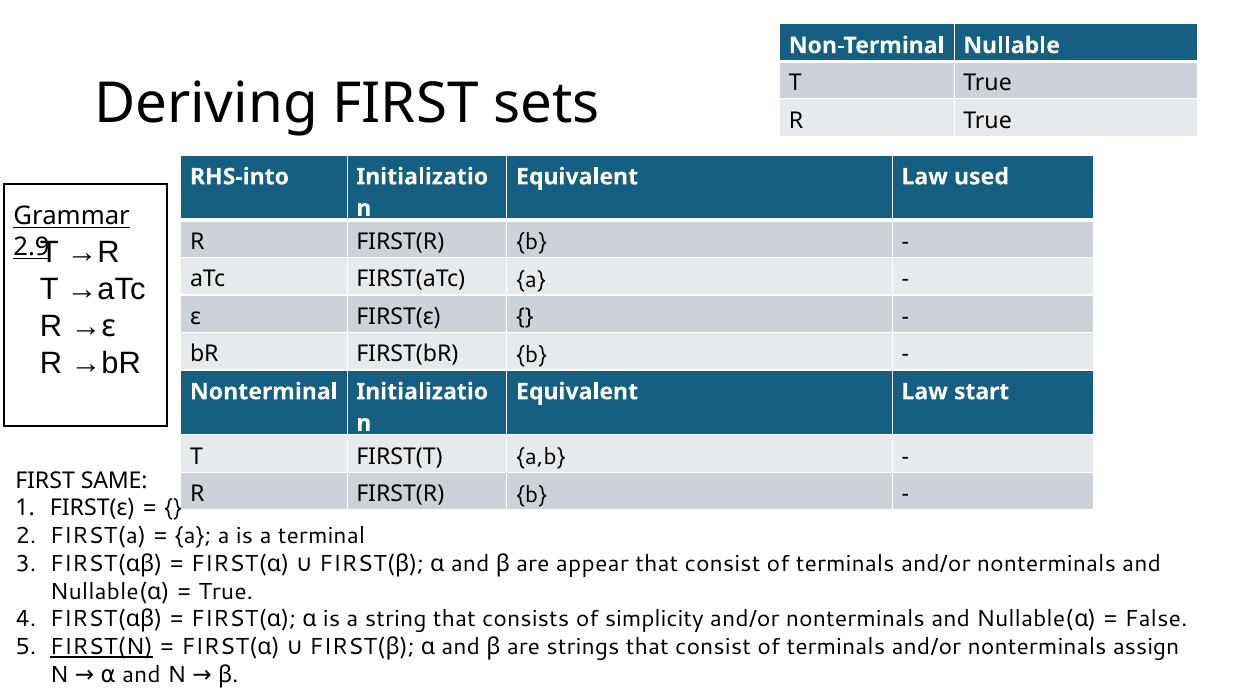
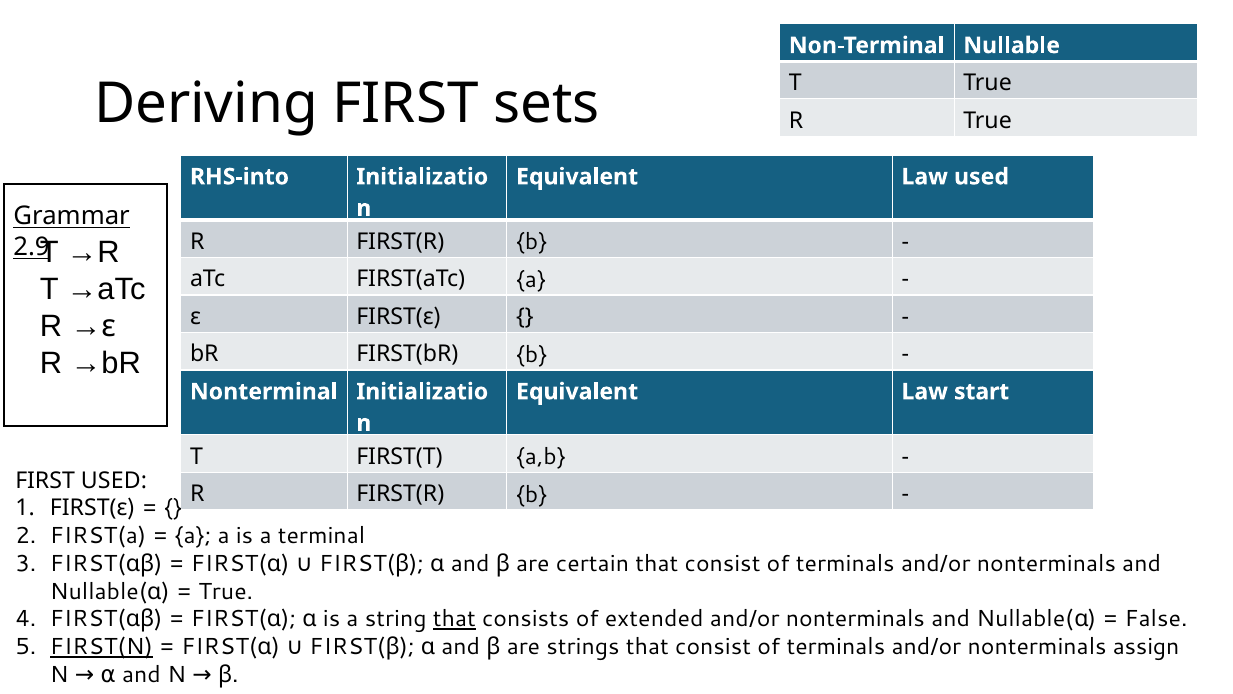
FIRST SAME: SAME -> USED
appear: appear -> certain
that at (454, 619) underline: none -> present
simplicity: simplicity -> extended
